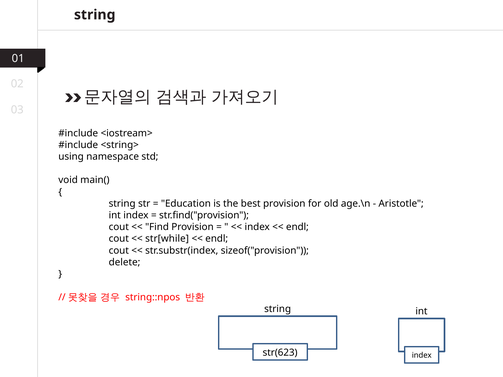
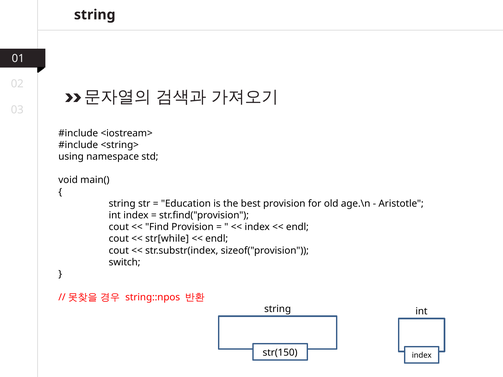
delete: delete -> switch
str(623: str(623 -> str(150
